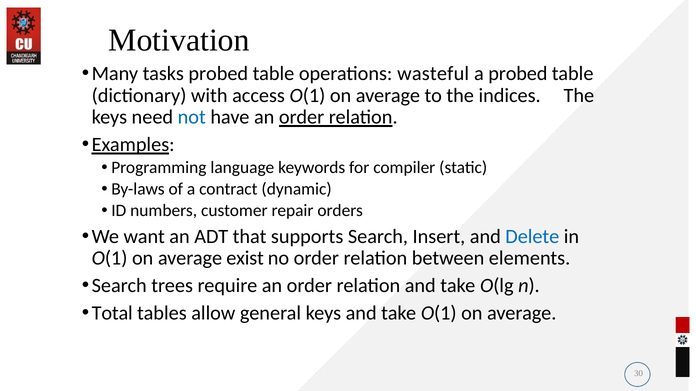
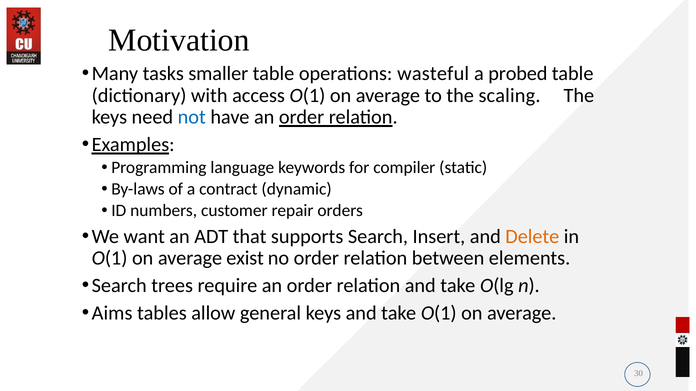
tasks probed: probed -> smaller
indices: indices -> scaling
Delete colour: blue -> orange
Total: Total -> Aims
